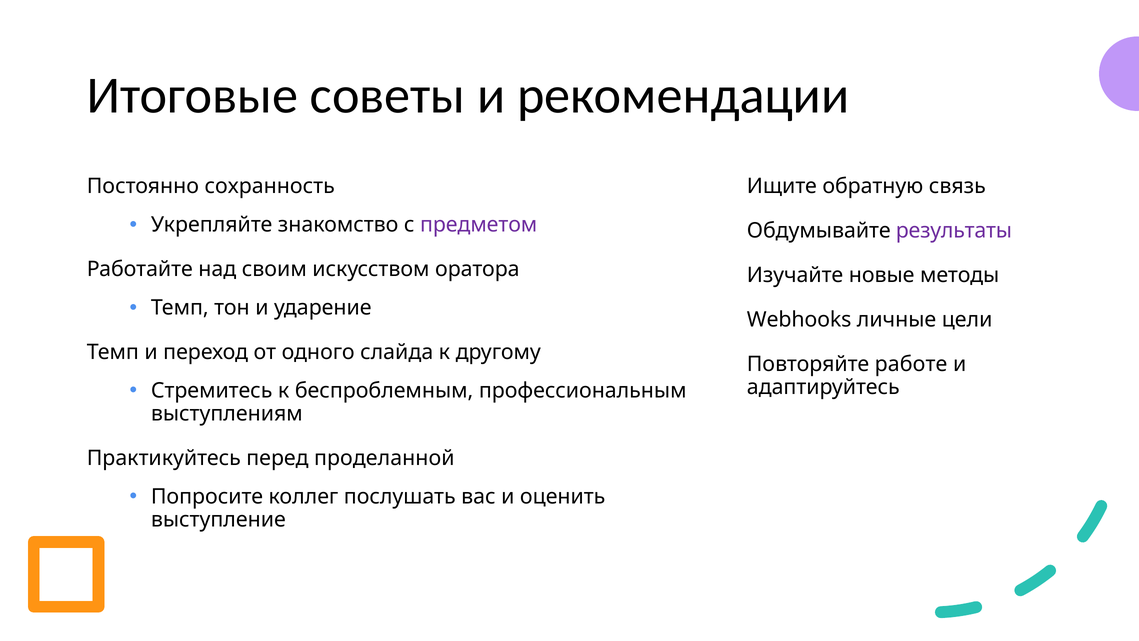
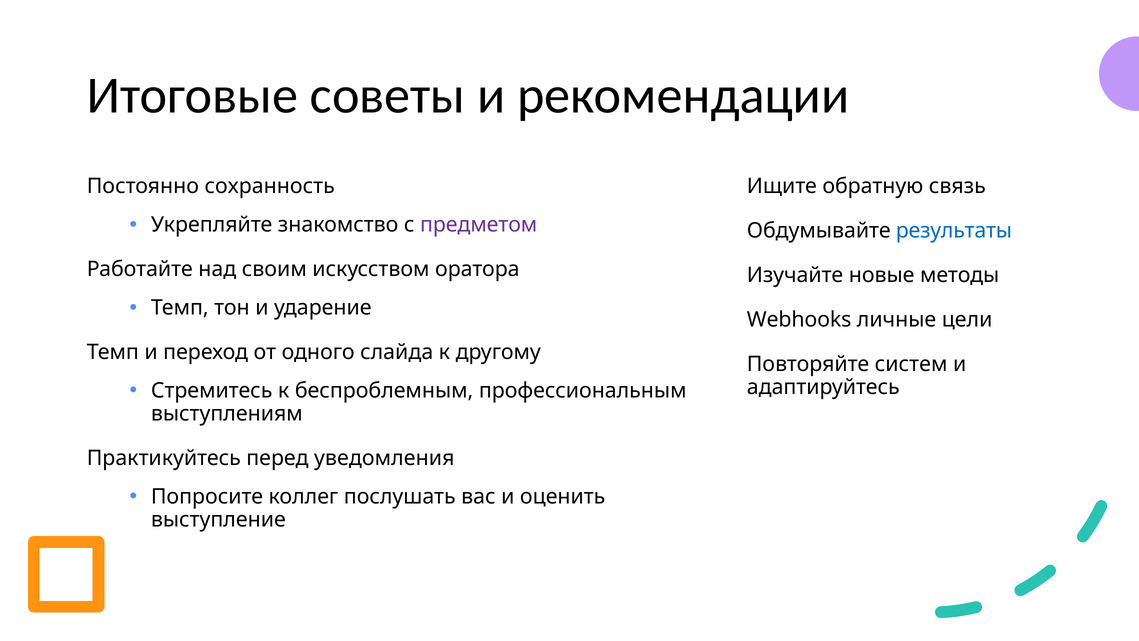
результаты colour: purple -> blue
работе: работе -> систем
проделанной: проделанной -> уведомления
